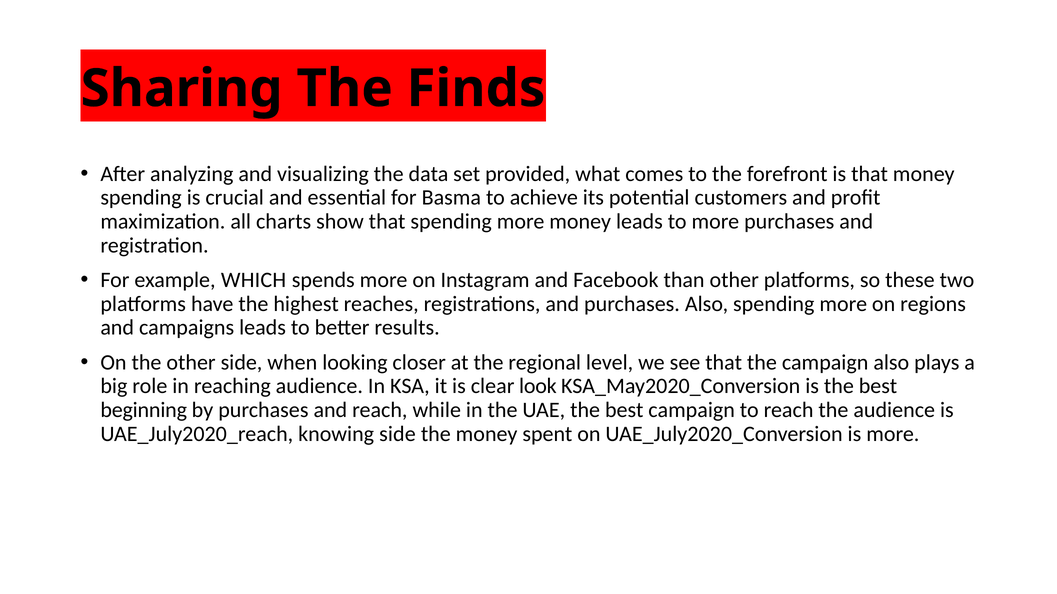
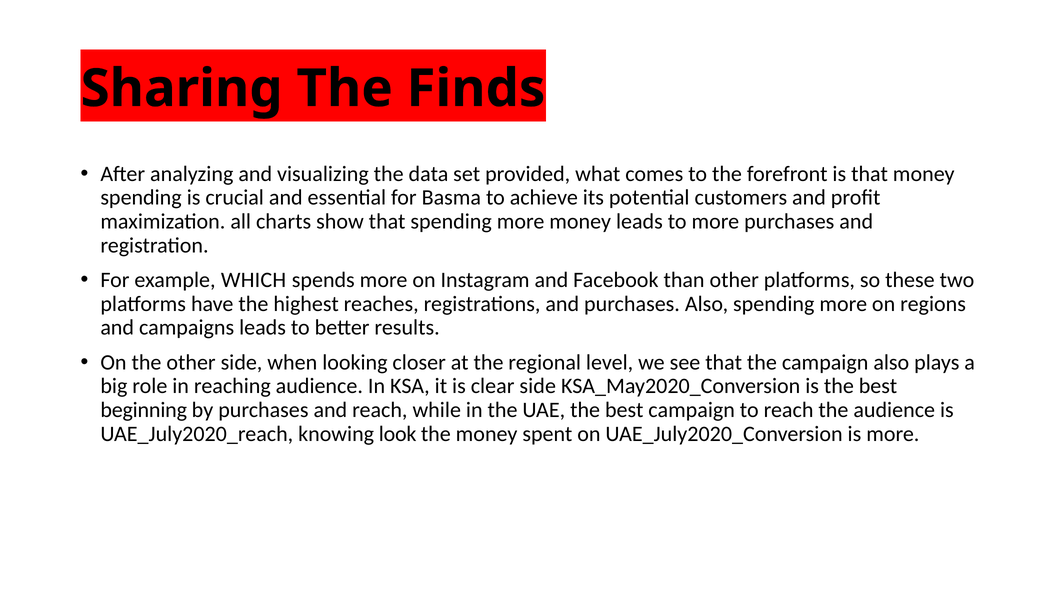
clear look: look -> side
knowing side: side -> look
